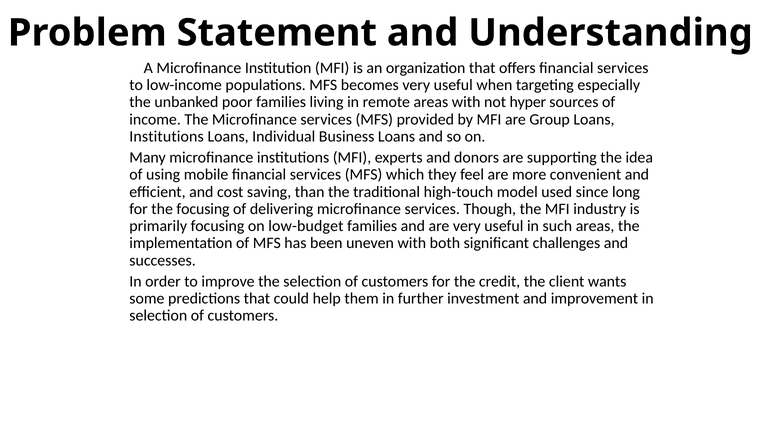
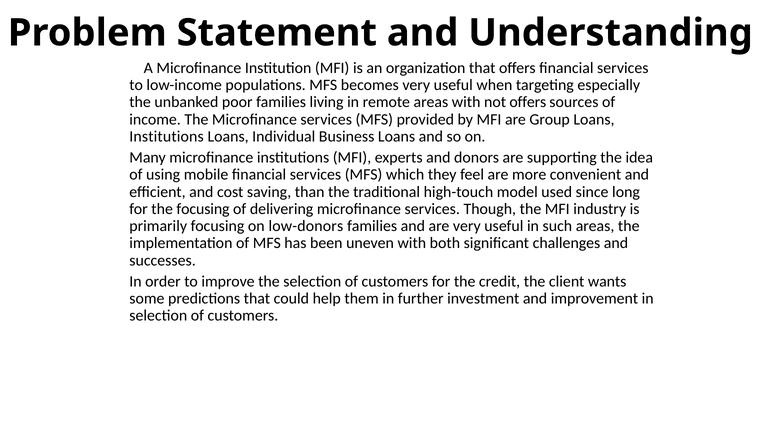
not hyper: hyper -> offers
low-budget: low-budget -> low-donors
